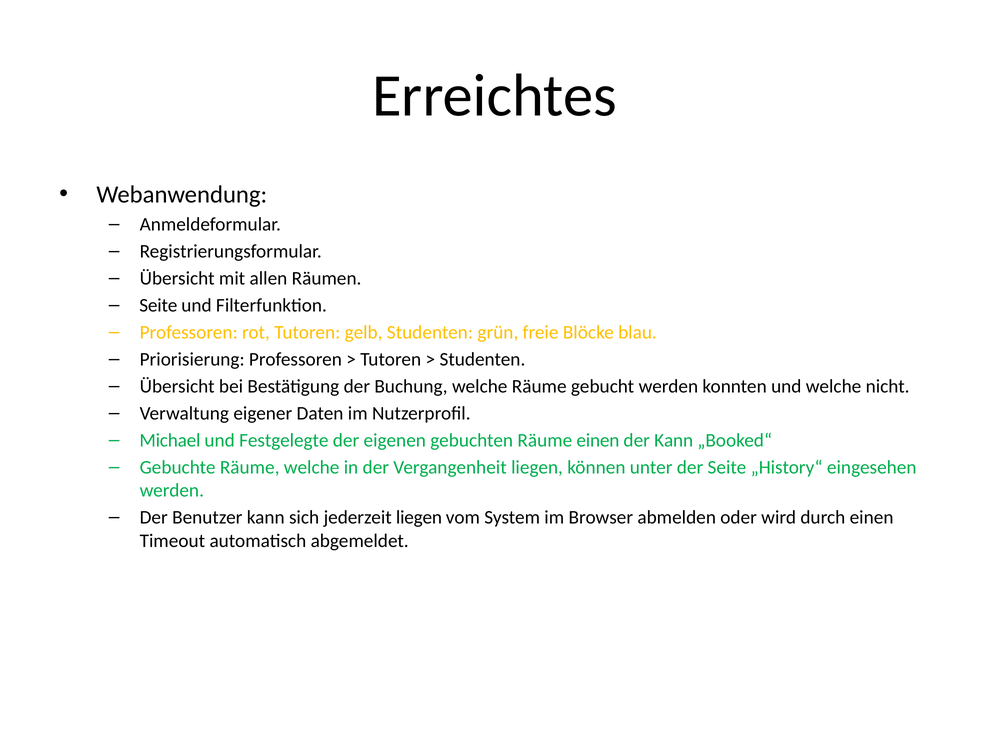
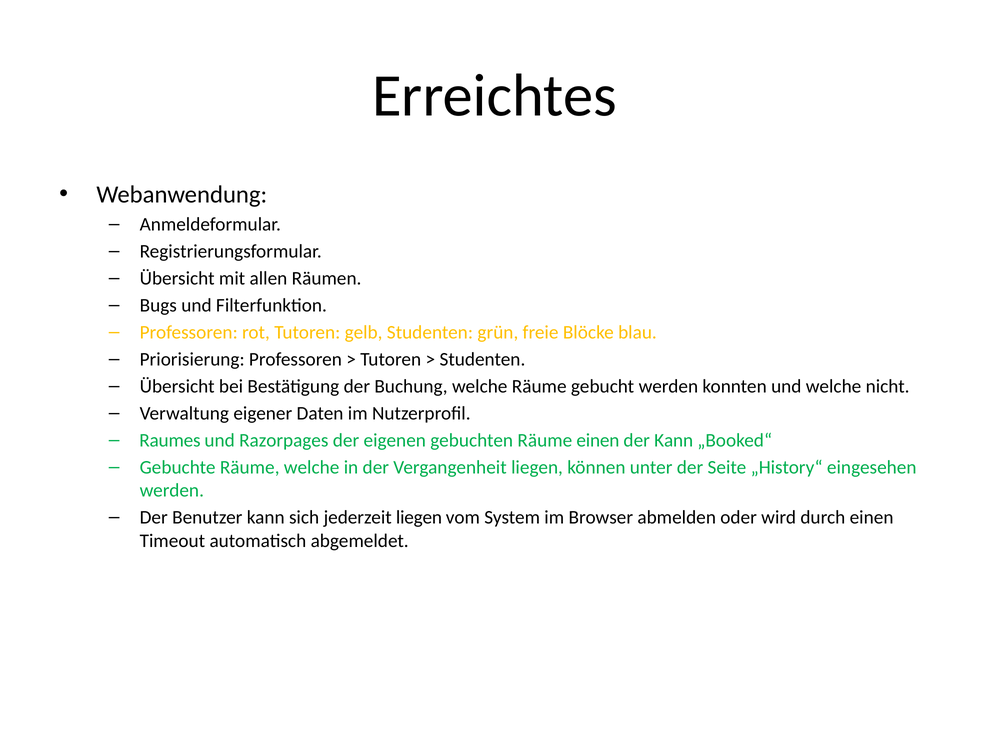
Seite at (158, 305): Seite -> Bugs
Michael: Michael -> Raumes
Festgelegte: Festgelegte -> Razorpages
